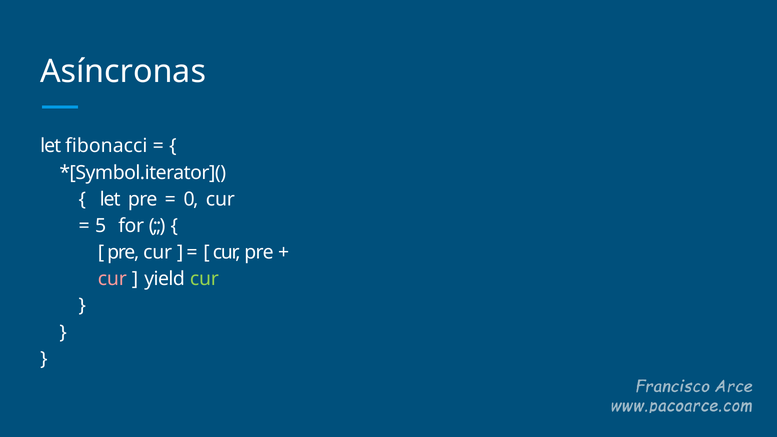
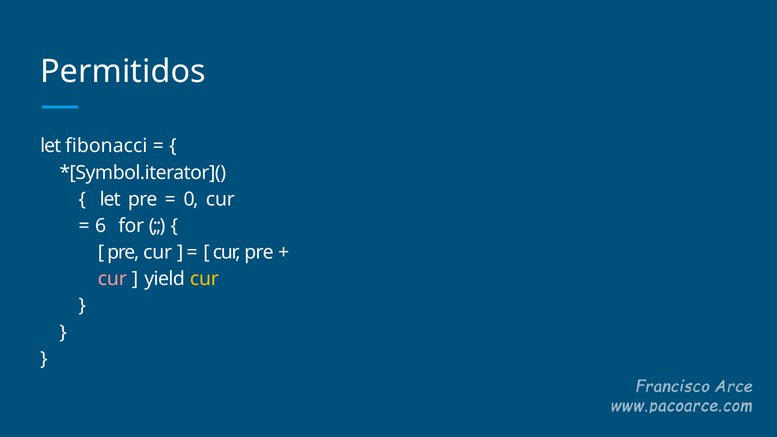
Asíncronas: Asíncronas -> Permitidos
5: 5 -> 6
cur at (204, 279) colour: light green -> yellow
